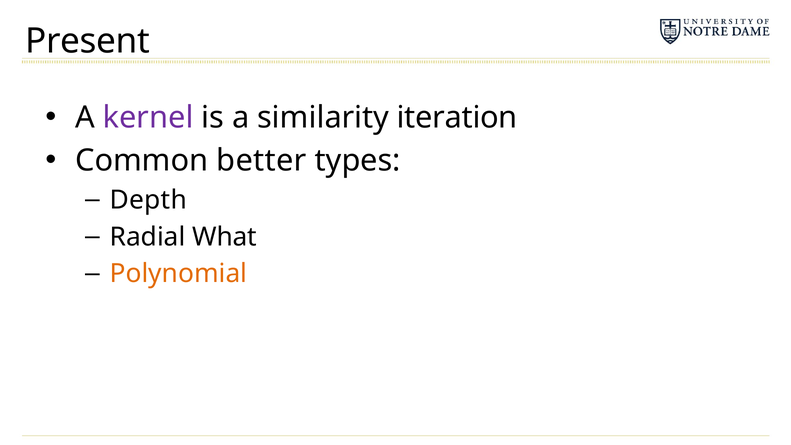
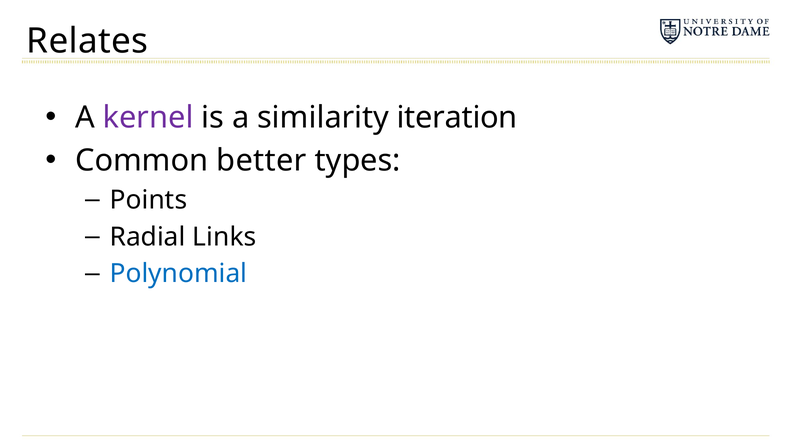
Present: Present -> Relates
Depth: Depth -> Points
What: What -> Links
Polynomial colour: orange -> blue
